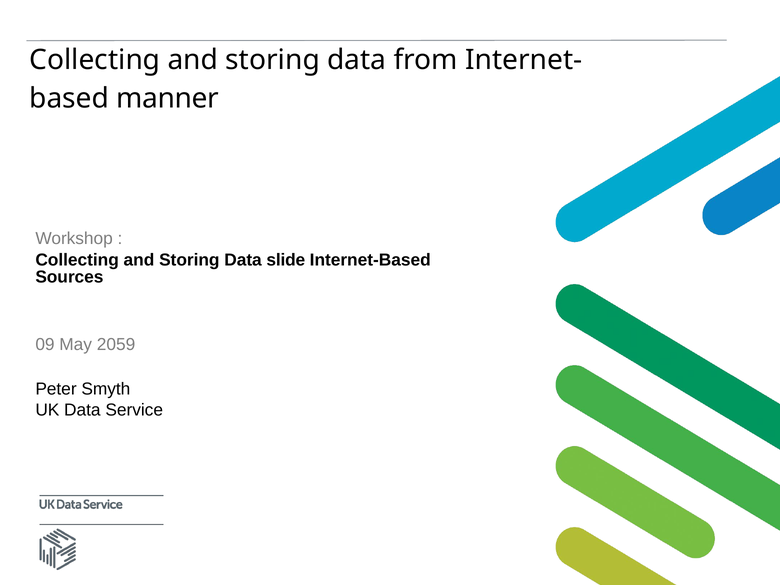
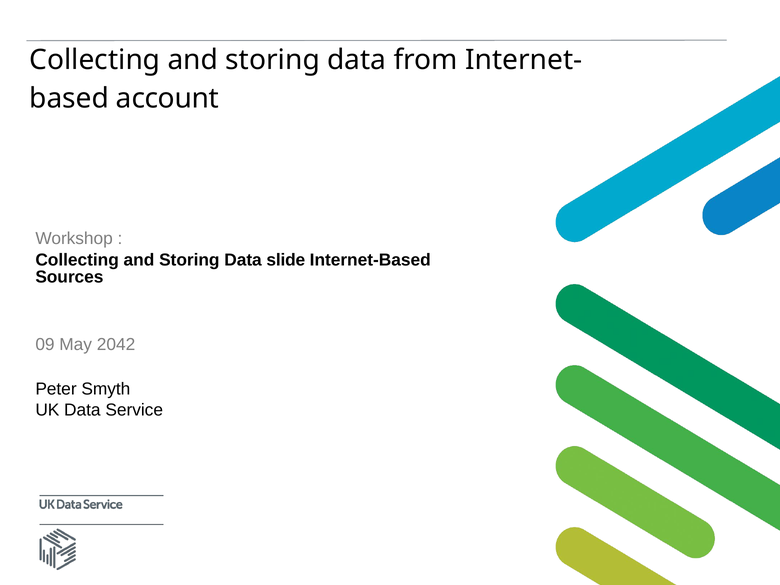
manner: manner -> account
2059: 2059 -> 2042
